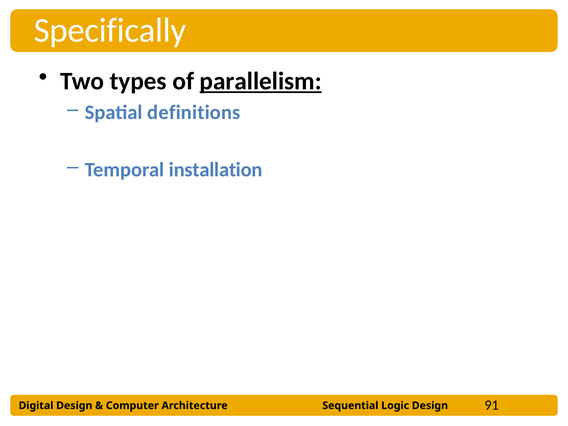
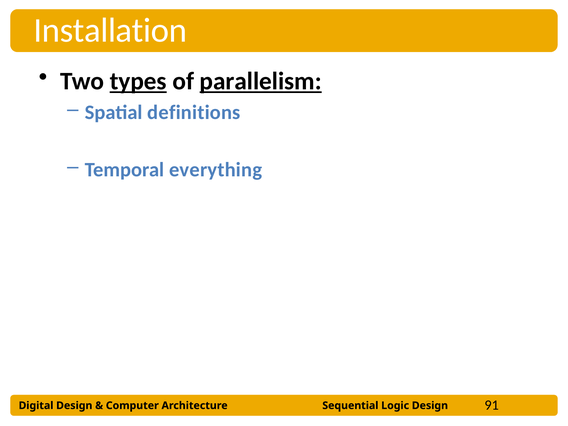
Specifically: Specifically -> Installation
types underline: none -> present
installation: installation -> everything
